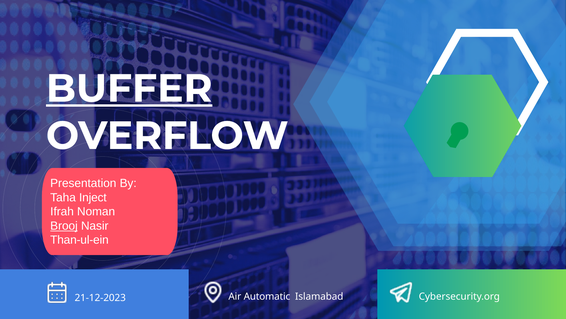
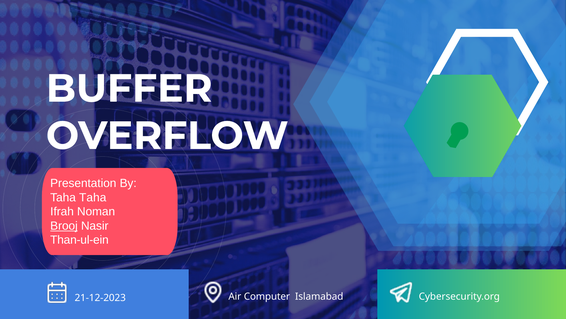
BUFFER underline: present -> none
Taha Inject: Inject -> Taha
Automatic: Automatic -> Computer
